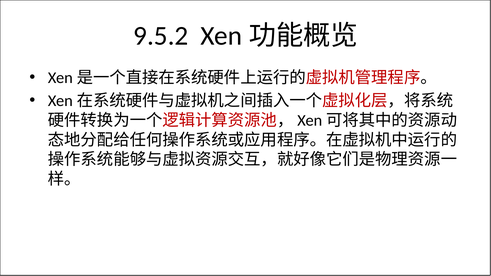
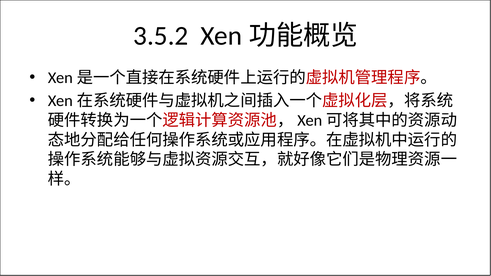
9.5.2: 9.5.2 -> 3.5.2
